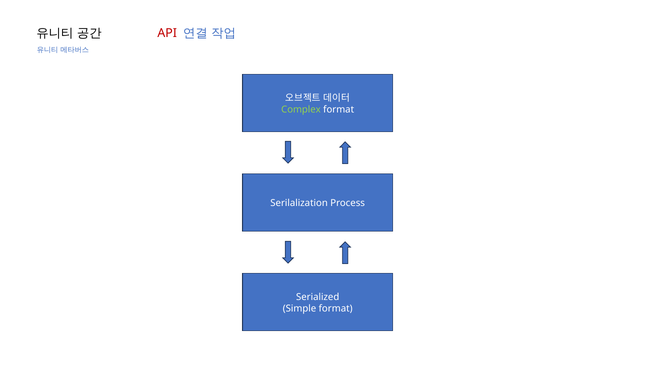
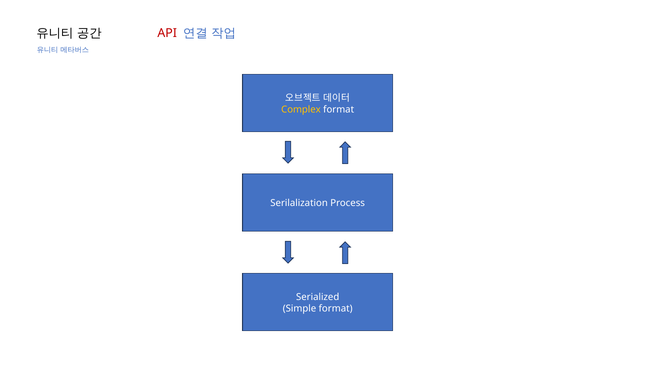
Complex colour: light green -> yellow
